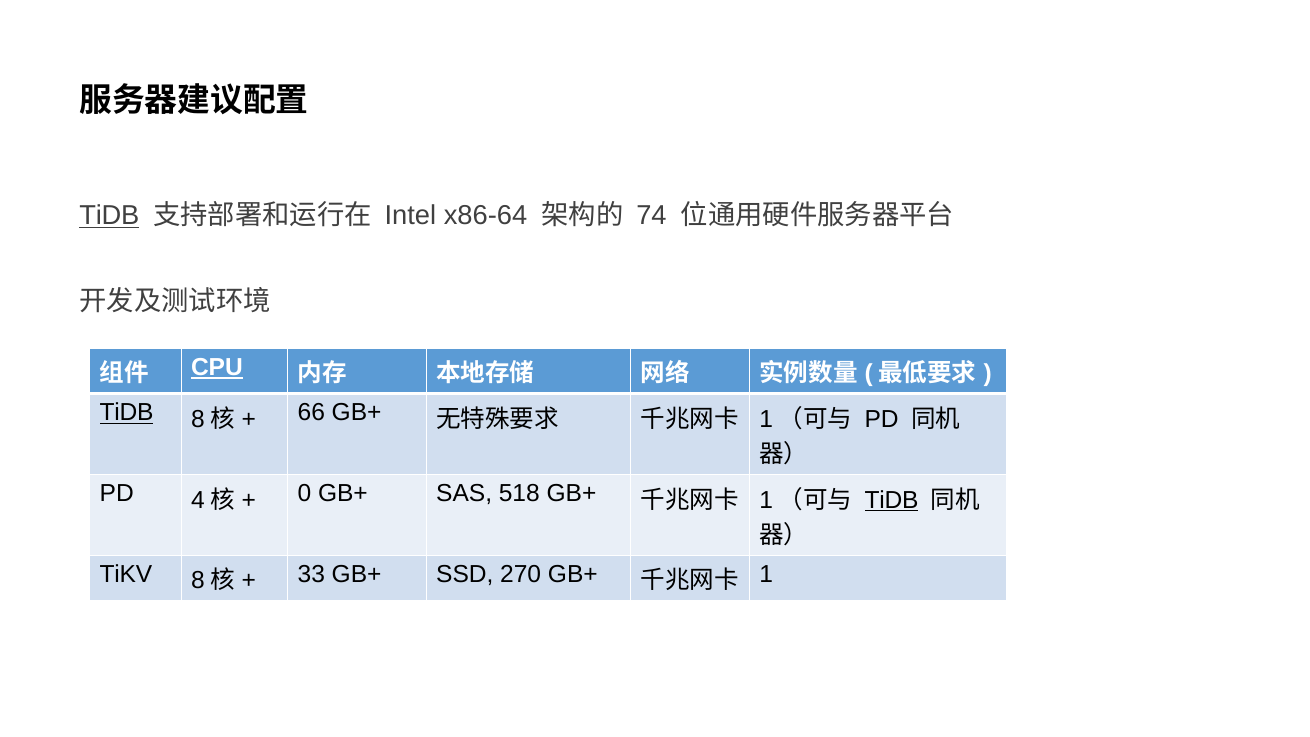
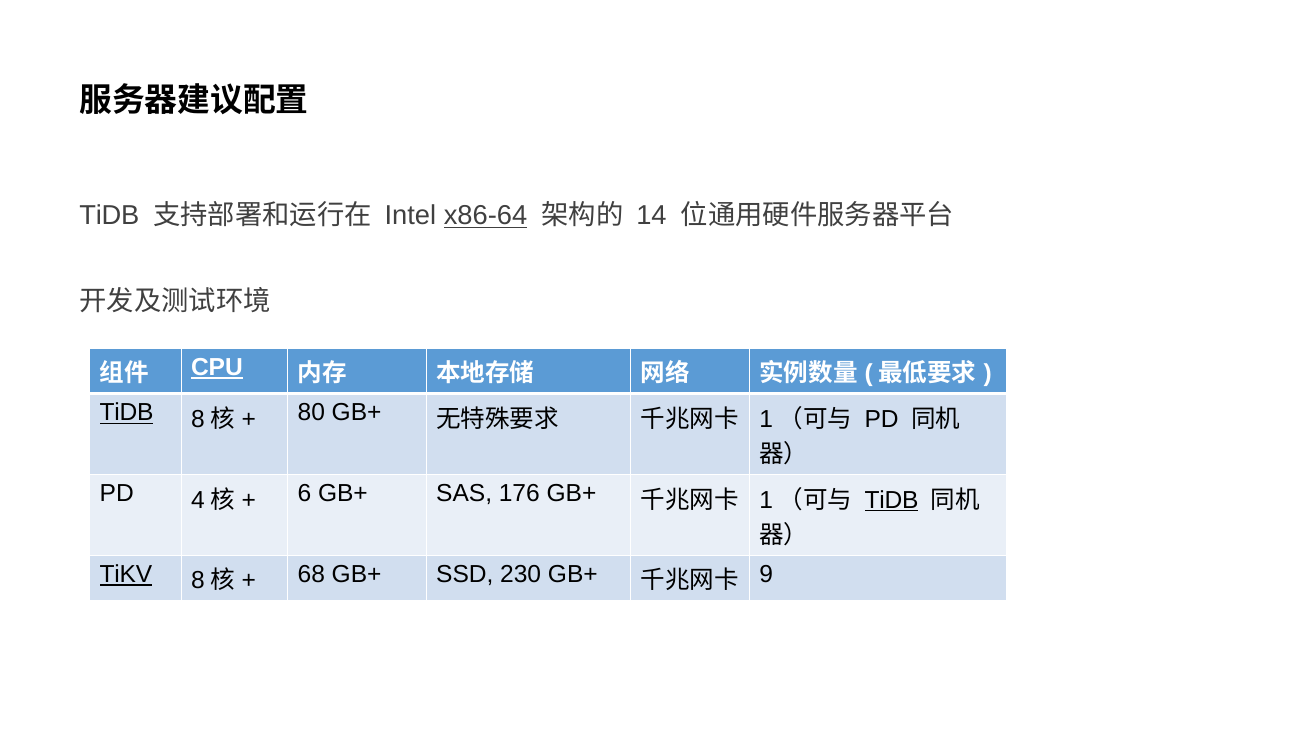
TiDB at (109, 216) underline: present -> none
x86-64 underline: none -> present
74: 74 -> 14
66: 66 -> 80
0: 0 -> 6
518: 518 -> 176
TiKV underline: none -> present
33: 33 -> 68
270: 270 -> 230
1: 1 -> 9
